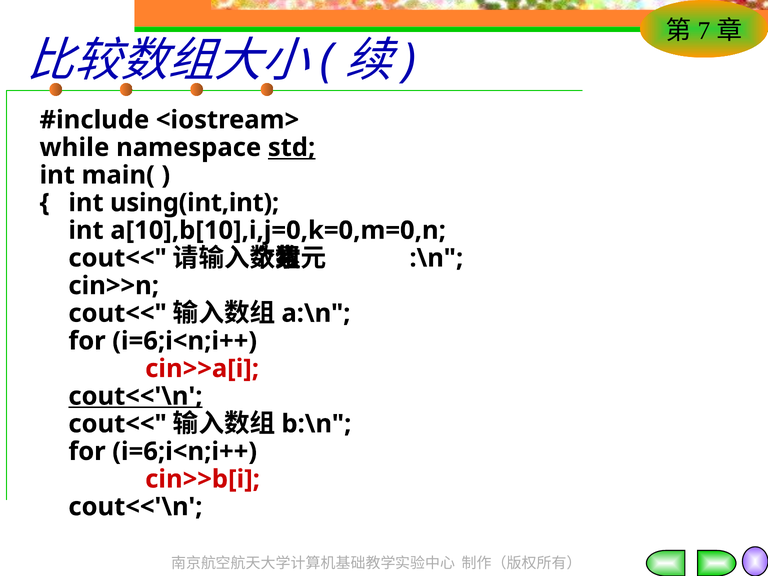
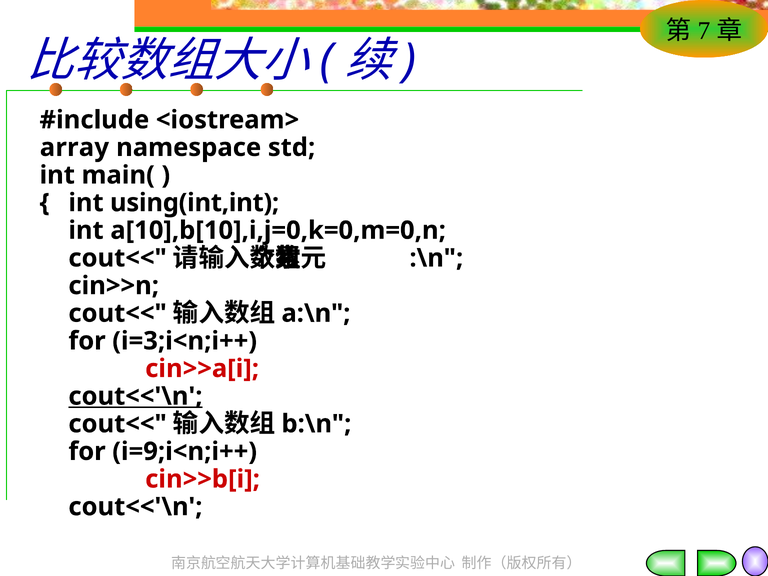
while: while -> array
std underline: present -> none
i=6;i<n;i++ at (185, 341): i=6;i<n;i++ -> i=3;i<n;i++
i=6;i<n;i++ at (185, 452): i=6;i<n;i++ -> i=9;i<n;i++
